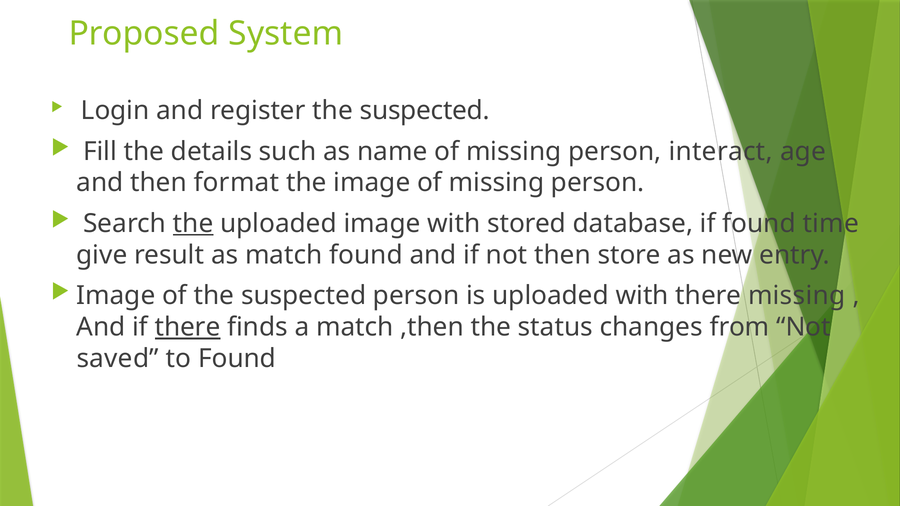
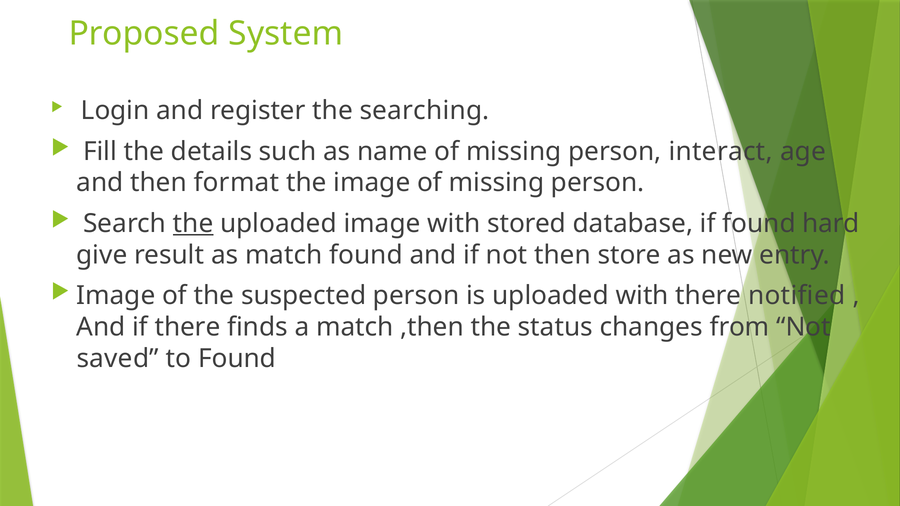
register the suspected: suspected -> searching
time: time -> hard
there missing: missing -> notified
there at (188, 327) underline: present -> none
